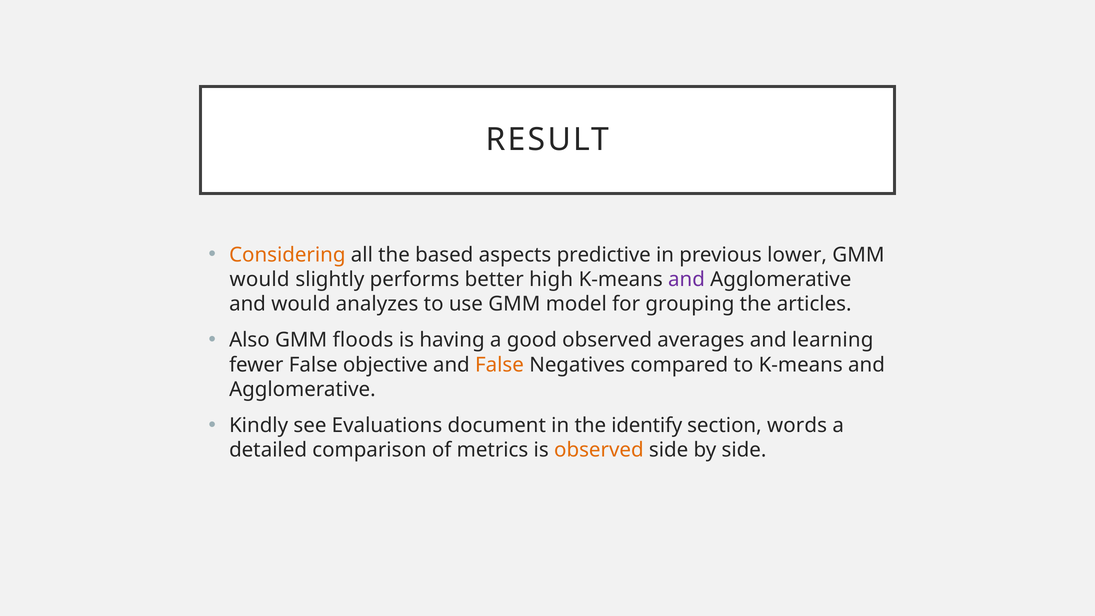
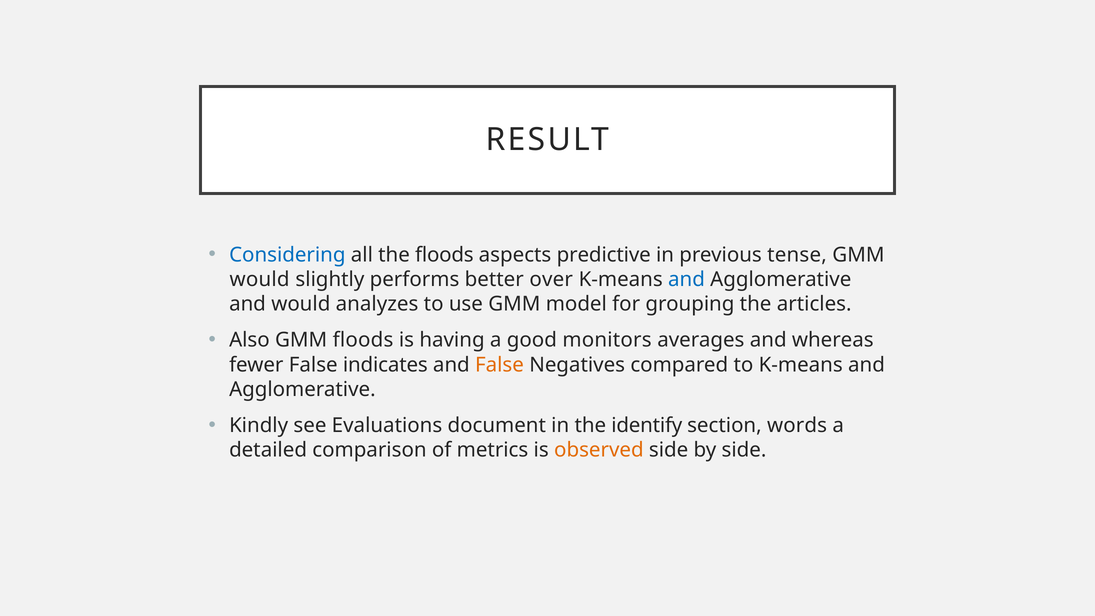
Considering colour: orange -> blue
the based: based -> floods
lower: lower -> tense
high: high -> over
and at (686, 279) colour: purple -> blue
good observed: observed -> monitors
learning: learning -> whereas
objective: objective -> indicates
